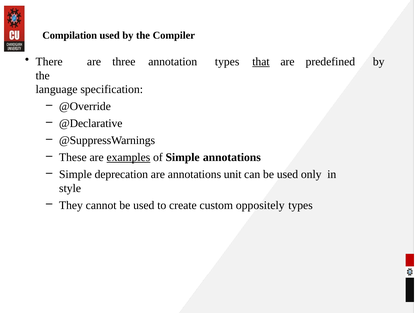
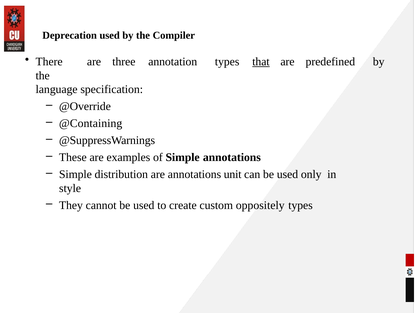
Compilation: Compilation -> Deprecation
@Declarative: @Declarative -> @Containing
examples underline: present -> none
deprecation: deprecation -> distribution
